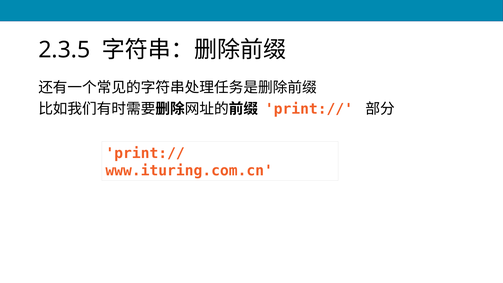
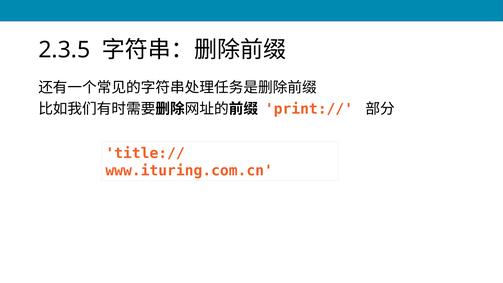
print:// at (145, 153): print:// -> title://
